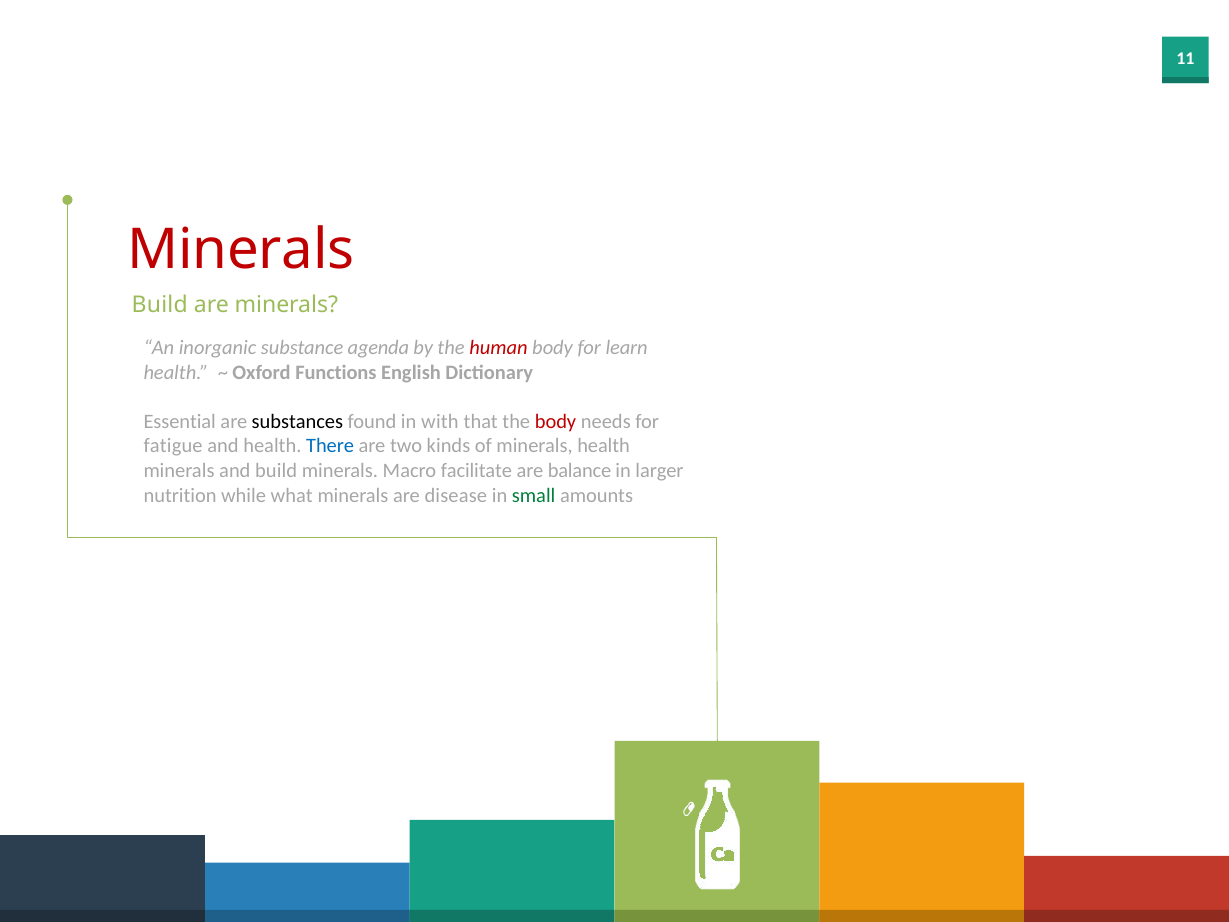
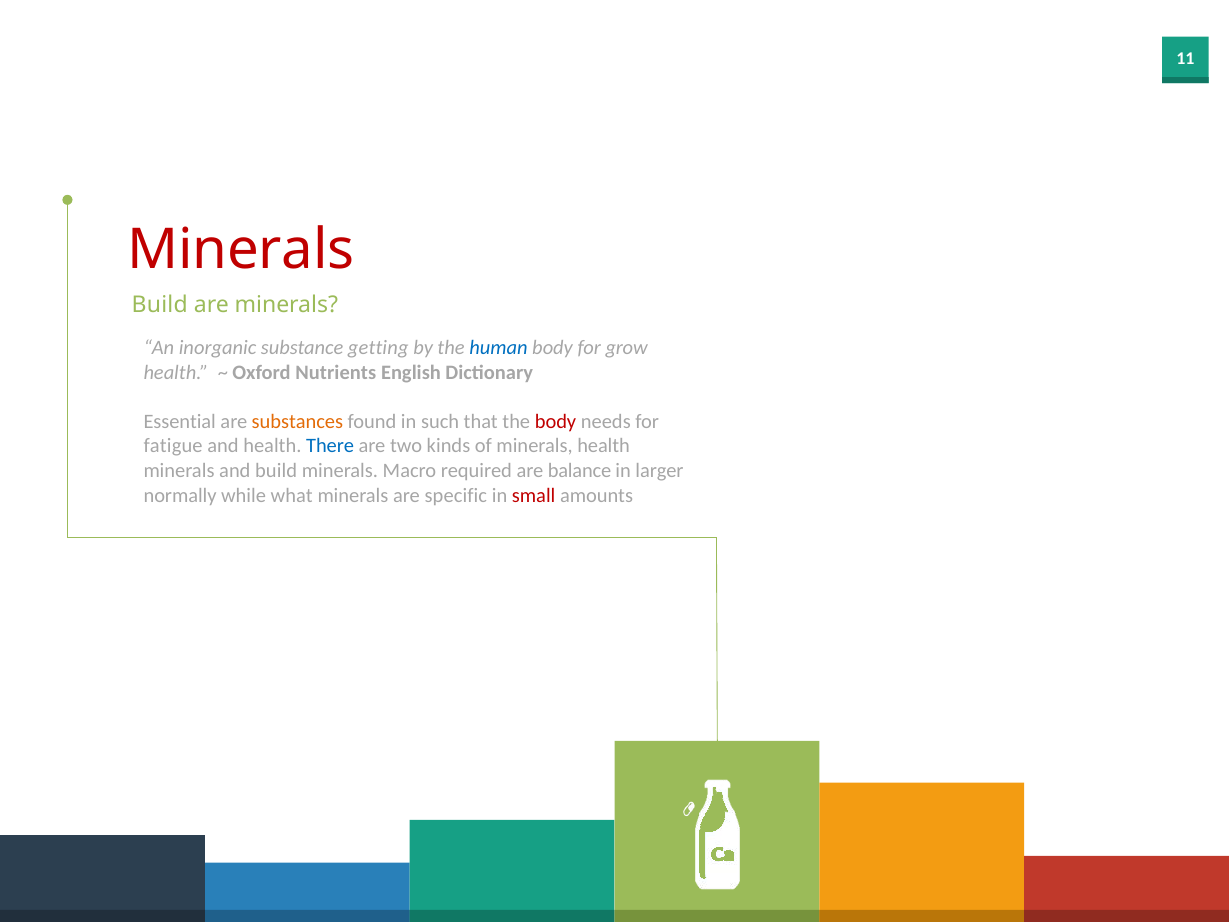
agenda: agenda -> getting
human colour: red -> blue
learn: learn -> grow
Functions: Functions -> Nutrients
substances colour: black -> orange
with: with -> such
facilitate: facilitate -> required
nutrition: nutrition -> normally
disease: disease -> specific
small colour: green -> red
